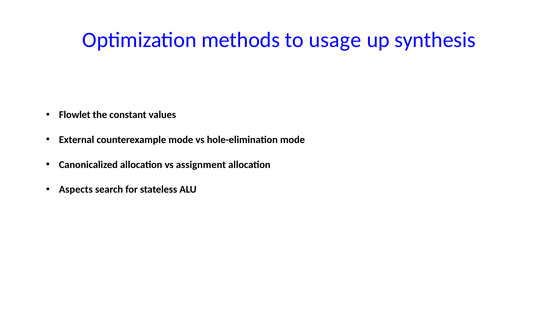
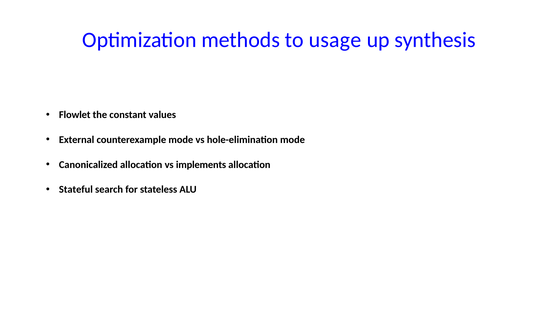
assignment: assignment -> implements
Aspects: Aspects -> Stateful
